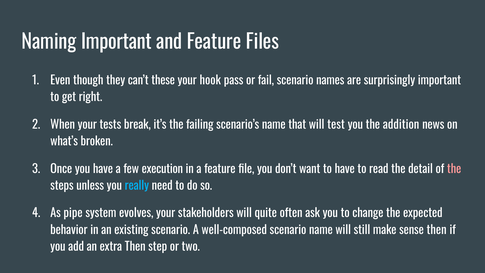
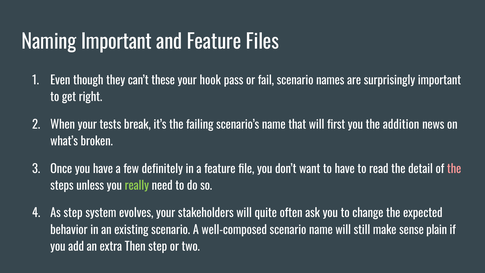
test: test -> first
execution: execution -> definitely
really colour: light blue -> light green
As pipe: pipe -> step
sense then: then -> plain
